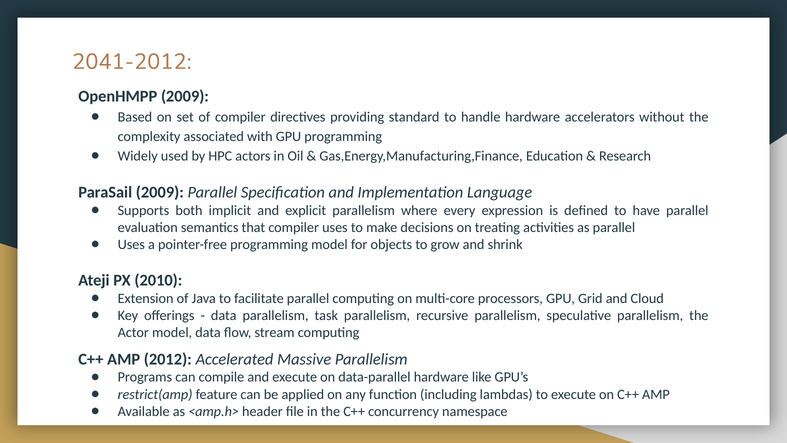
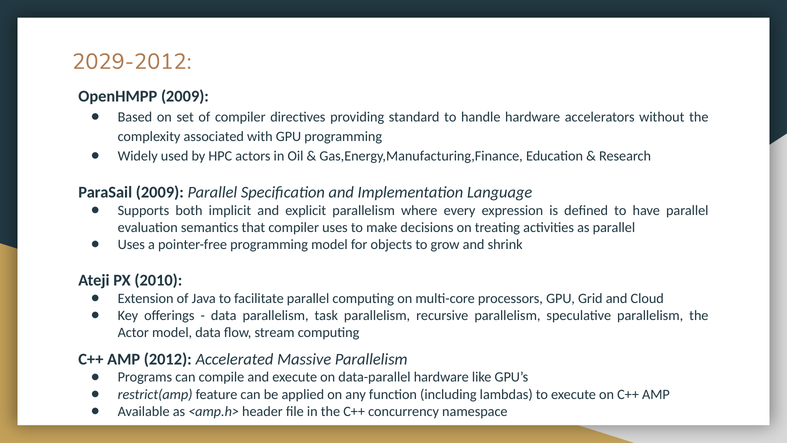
2041-2012: 2041-2012 -> 2029-2012
